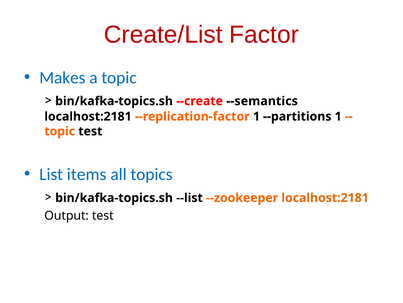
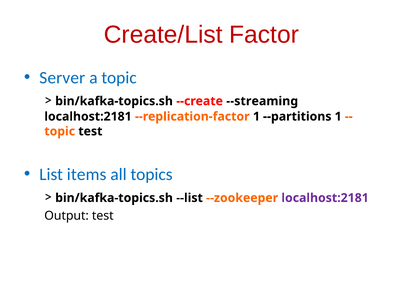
Makes: Makes -> Server
--semantics: --semantics -> --streaming
localhost:2181 at (325, 197) colour: orange -> purple
